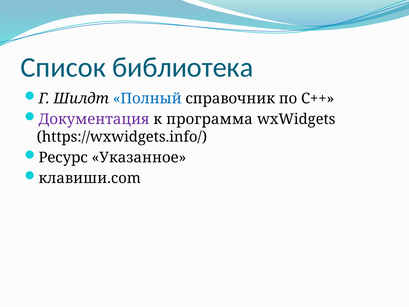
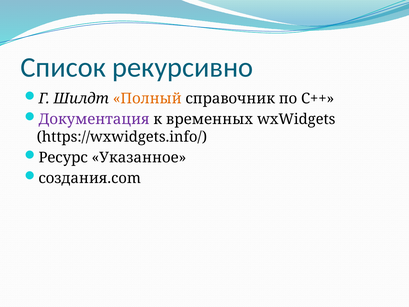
библиотека: библиотека -> рекурсивно
Полный colour: blue -> orange
программа: программа -> временных
клавиши.com: клавиши.com -> создания.com
